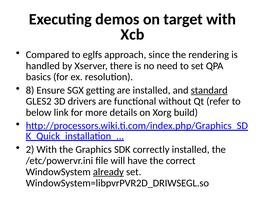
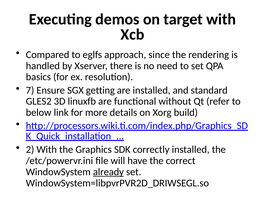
8: 8 -> 7
standard underline: present -> none
drivers: drivers -> linuxfb
